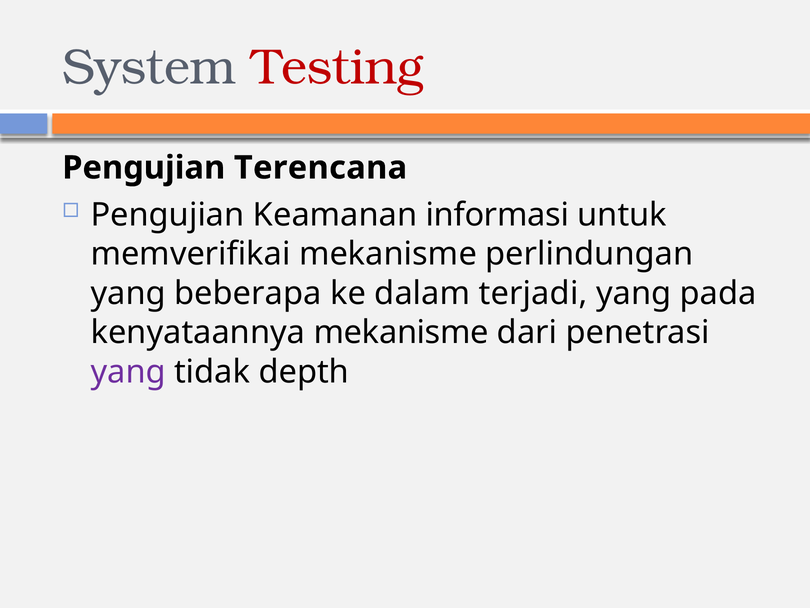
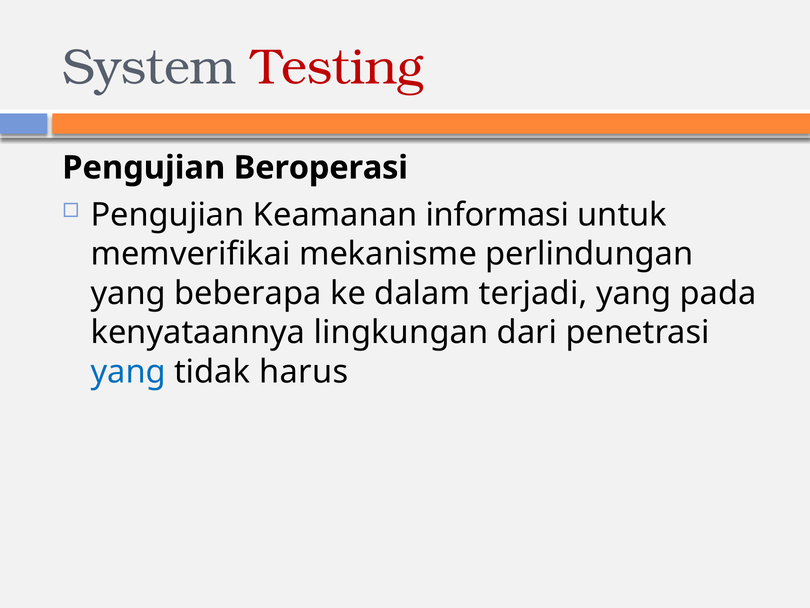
Terencana: Terencana -> Beroperasi
kenyataannya mekanisme: mekanisme -> lingkungan
yang at (128, 371) colour: purple -> blue
depth: depth -> harus
